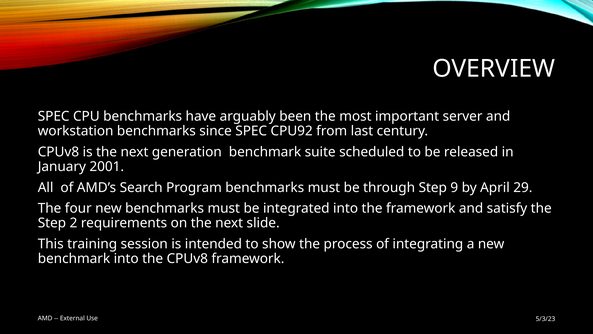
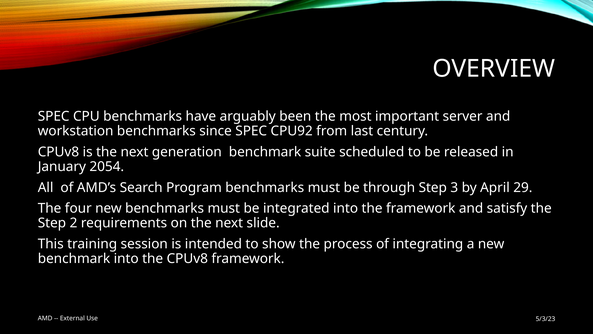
2001: 2001 -> 2054
9: 9 -> 3
